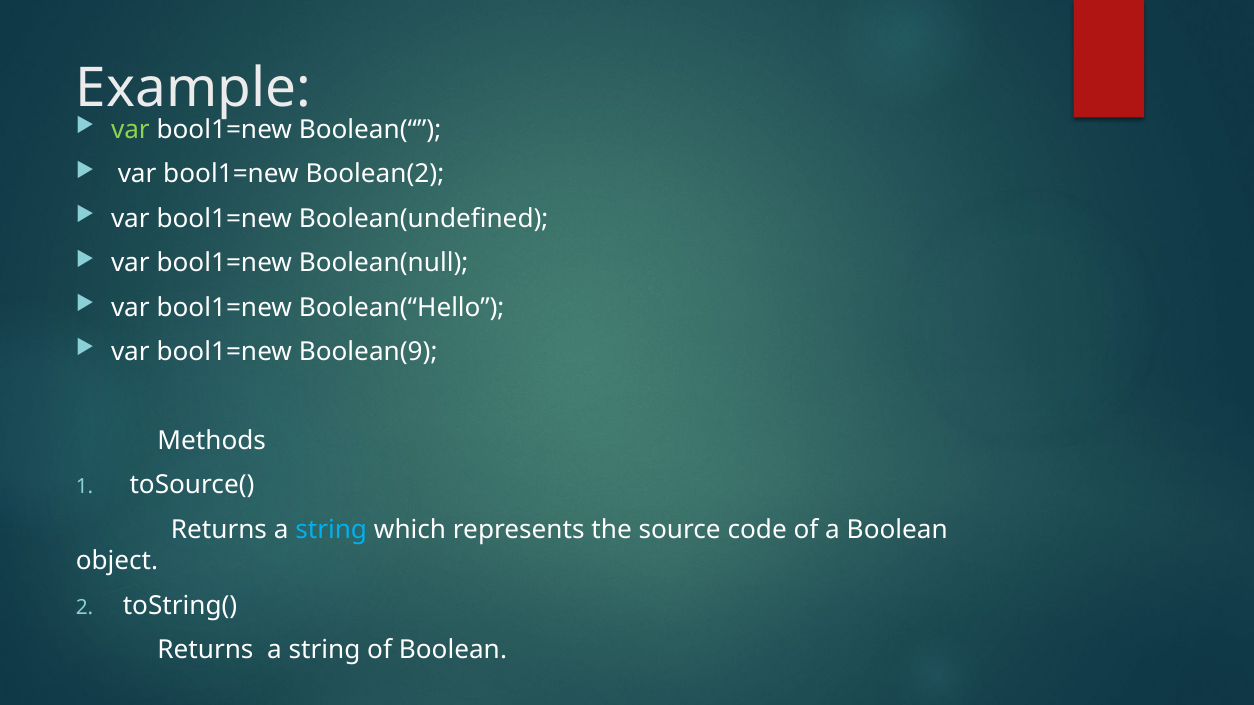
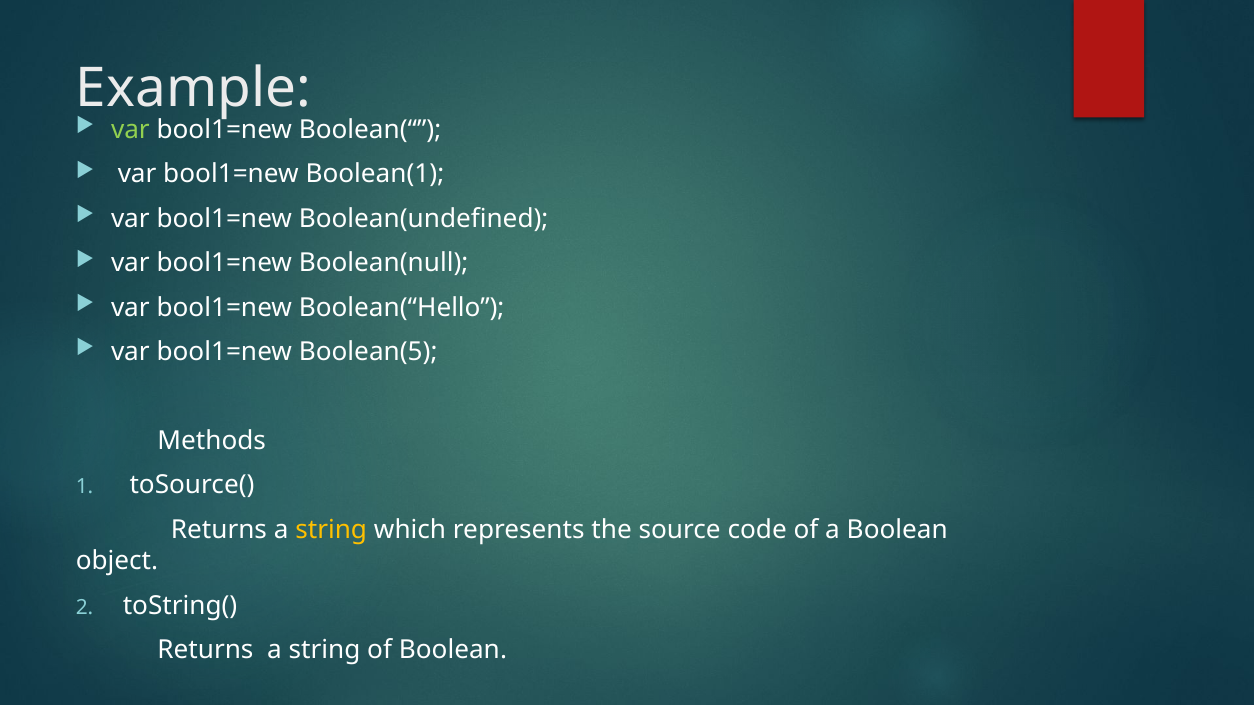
Boolean(2: Boolean(2 -> Boolean(1
Boolean(9: Boolean(9 -> Boolean(5
string at (331, 530) colour: light blue -> yellow
